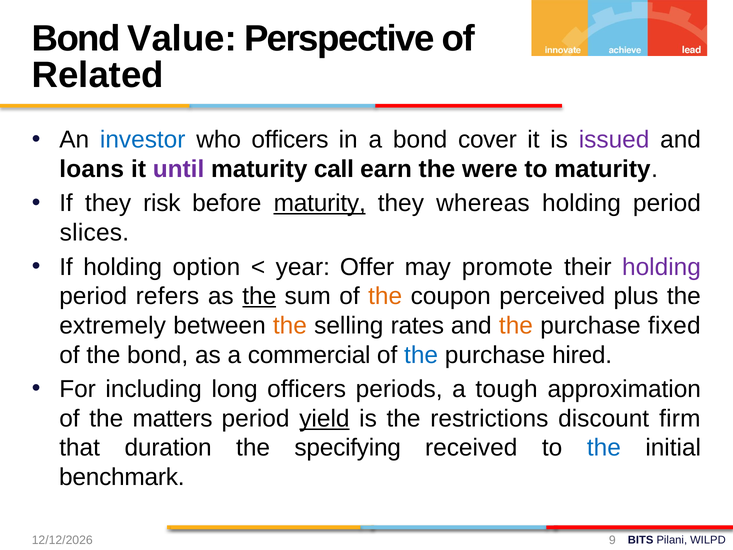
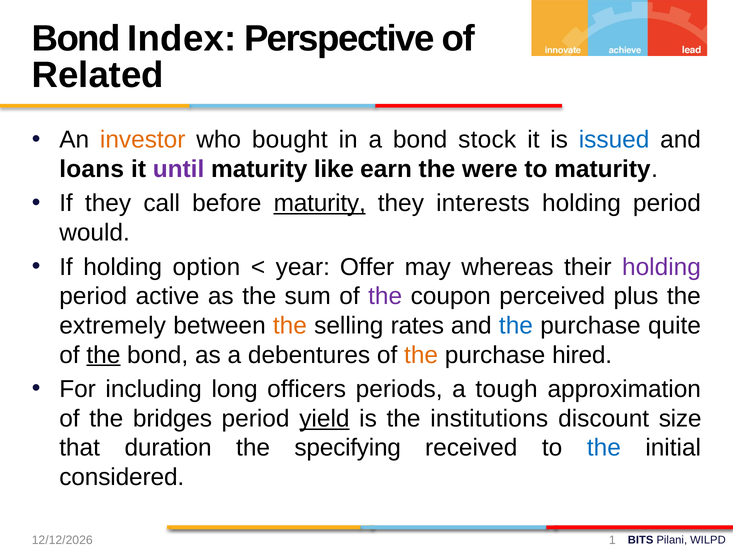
Value: Value -> Index
investor colour: blue -> orange
who officers: officers -> bought
cover: cover -> stock
issued colour: purple -> blue
call: call -> like
risk: risk -> call
whereas: whereas -> interests
slices: slices -> would
promote: promote -> whereas
refers: refers -> active
the at (259, 296) underline: present -> none
the at (385, 296) colour: orange -> purple
the at (516, 325) colour: orange -> blue
fixed: fixed -> quite
the at (103, 355) underline: none -> present
commercial: commercial -> debentures
the at (421, 355) colour: blue -> orange
matters: matters -> bridges
restrictions: restrictions -> institutions
firm: firm -> size
benchmark: benchmark -> considered
9: 9 -> 1
